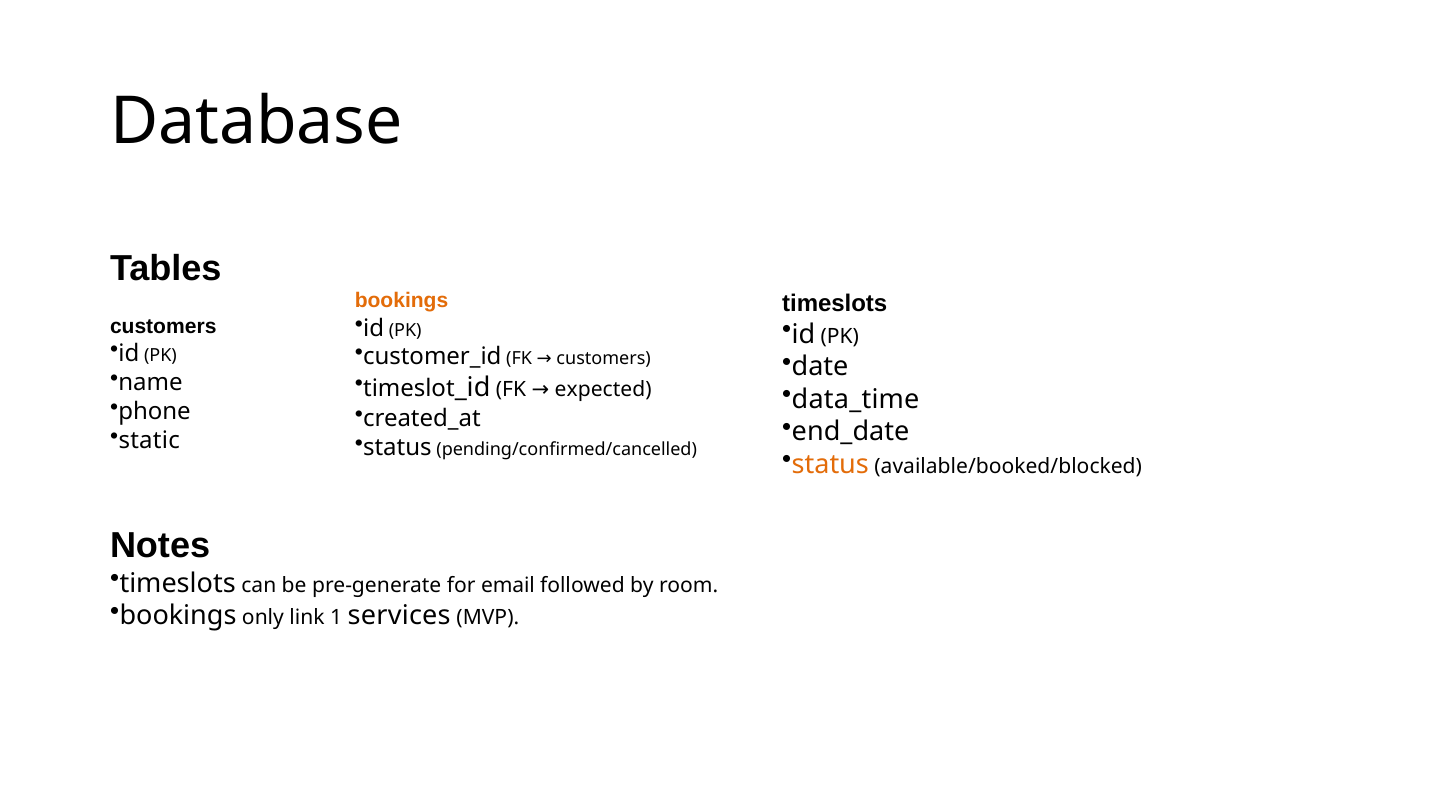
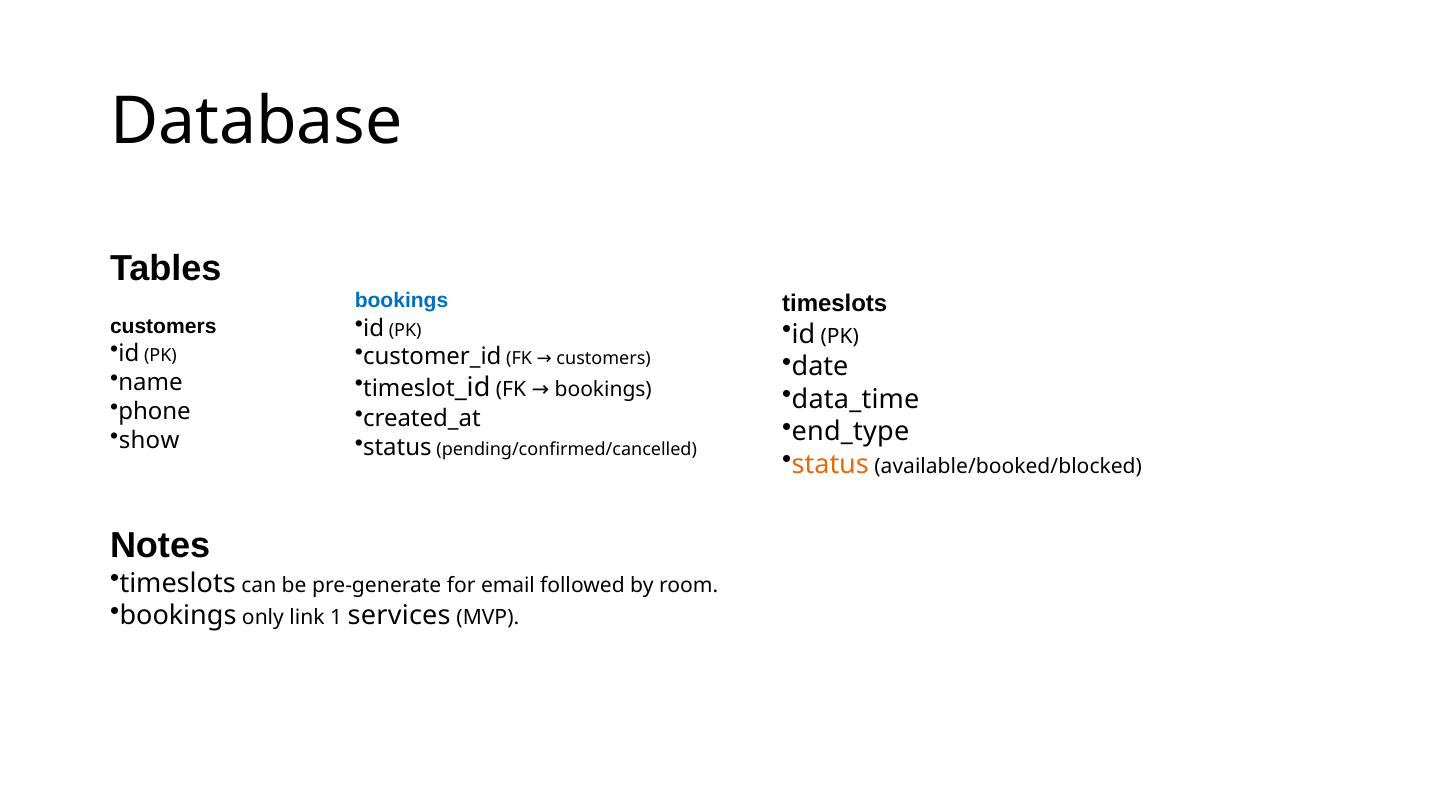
bookings at (402, 301) colour: orange -> blue
FK expected: expected -> bookings
end_date: end_date -> end_type
static: static -> show
